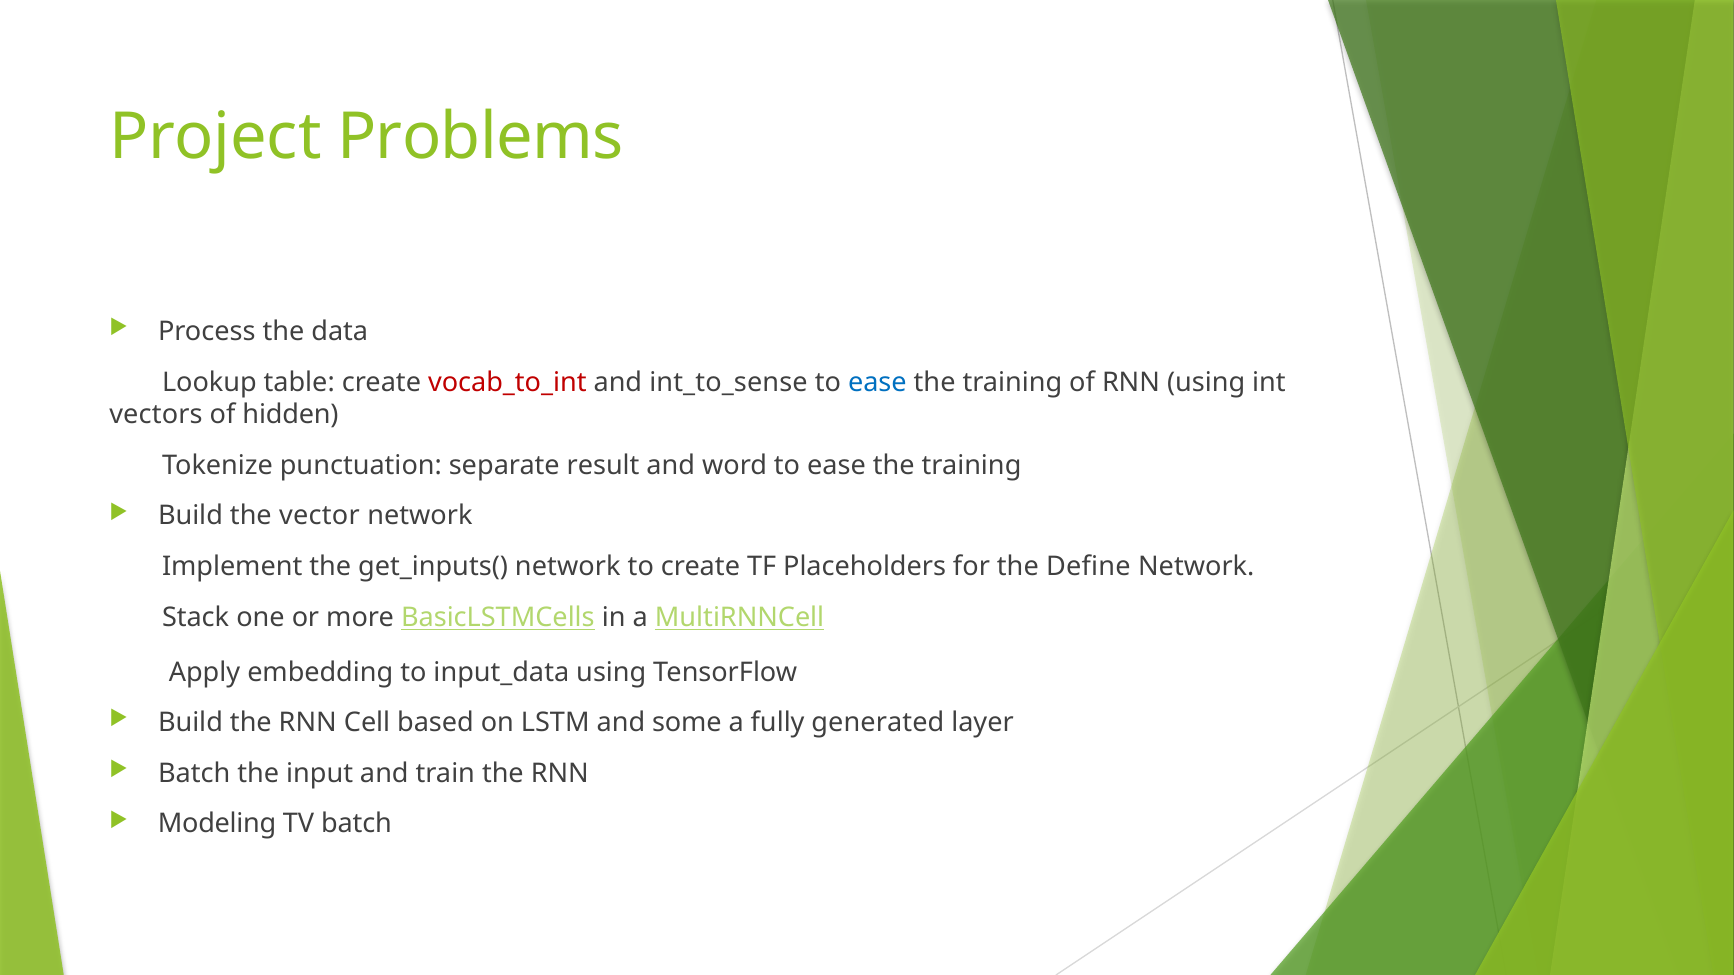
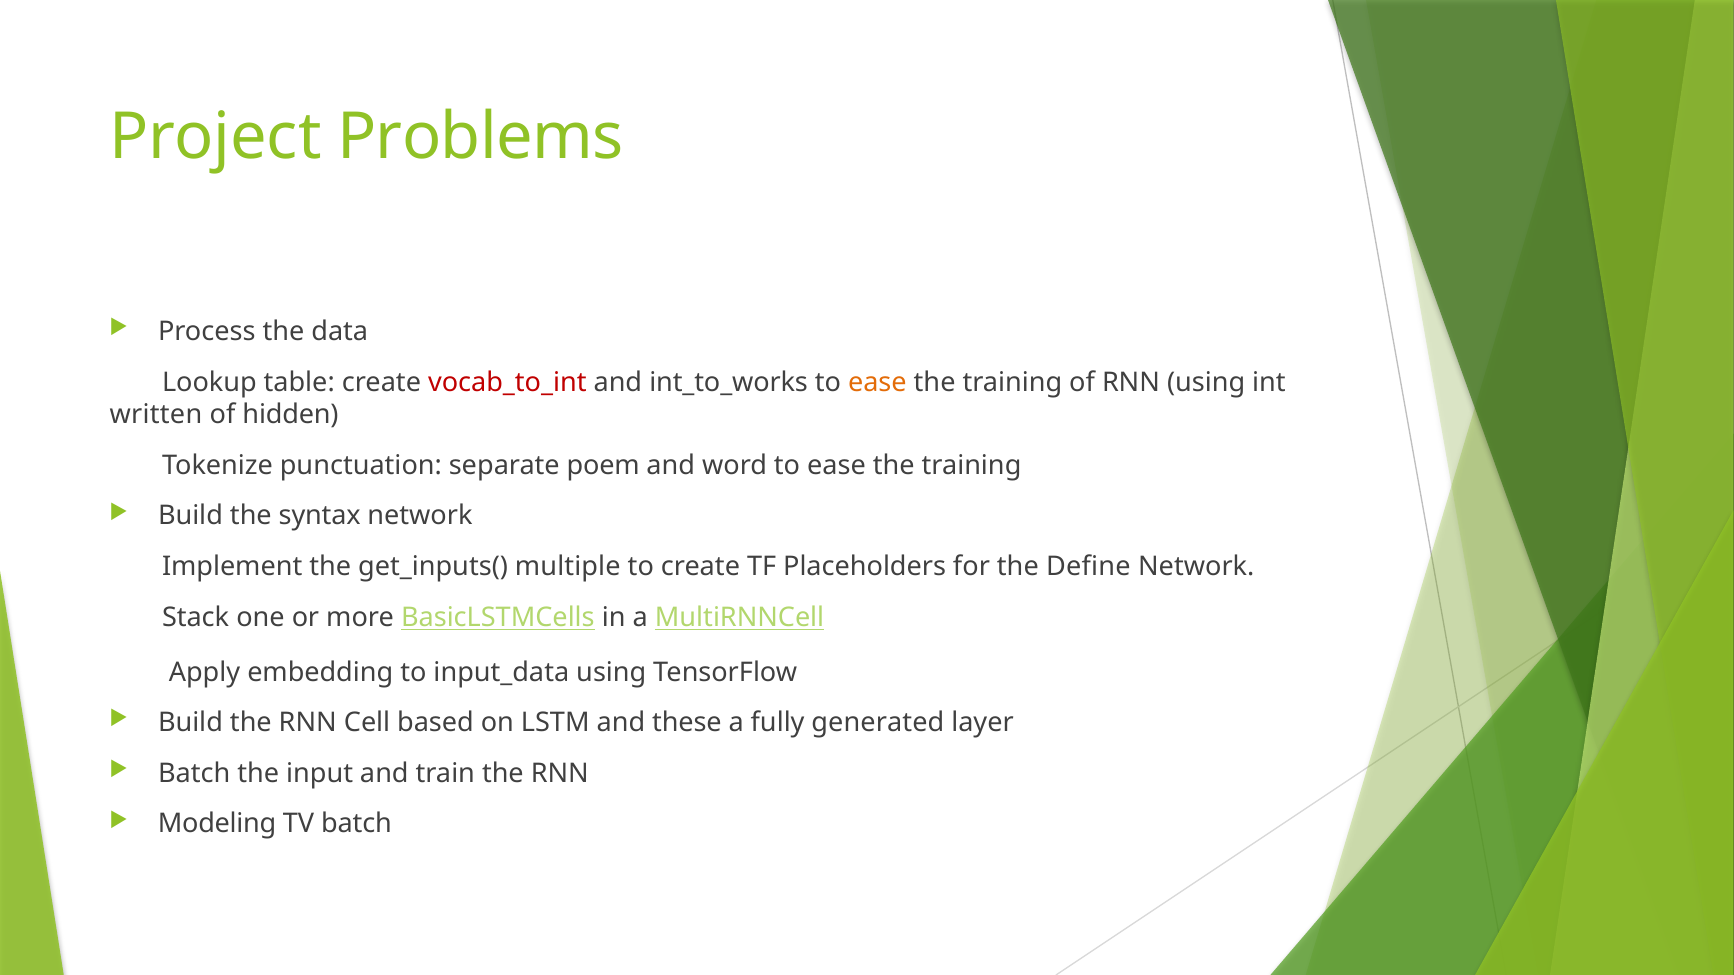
int_to_sense: int_to_sense -> int_to_works
ease at (877, 383) colour: blue -> orange
vectors: vectors -> written
result: result -> poem
vector: vector -> syntax
get_inputs( network: network -> multiple
some: some -> these
